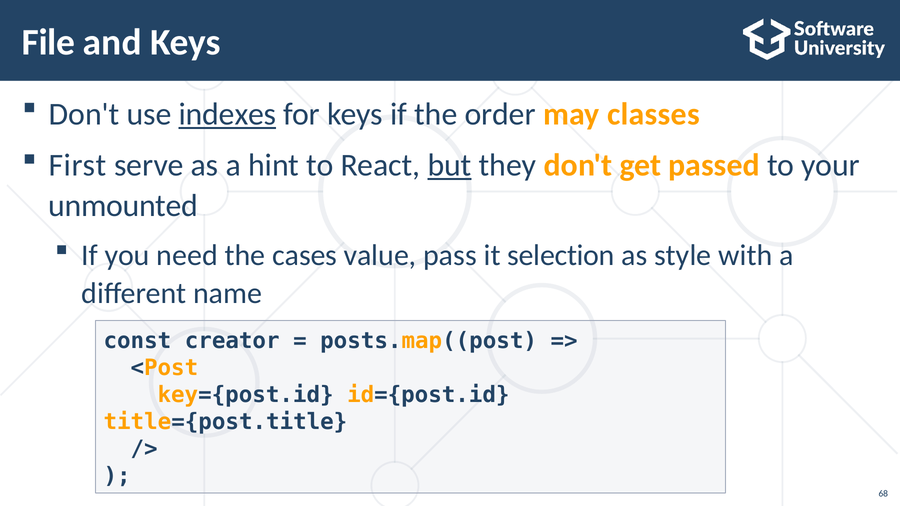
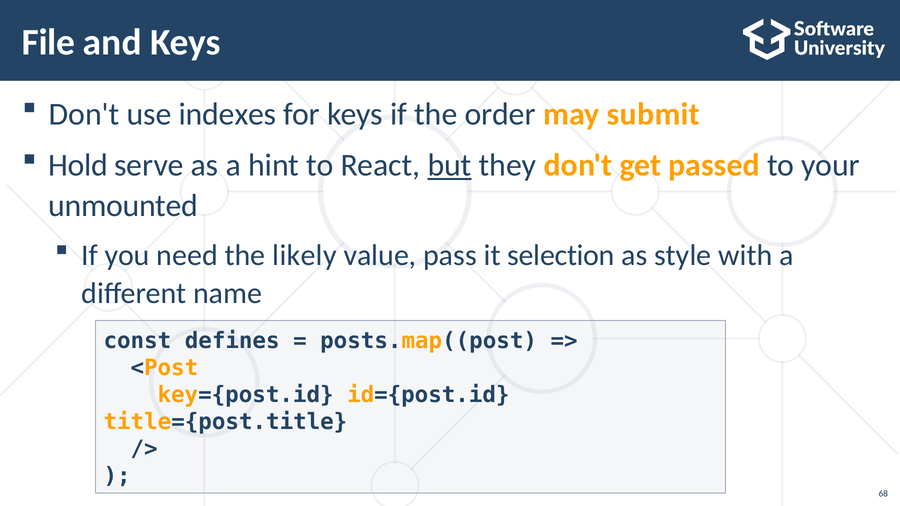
indexes underline: present -> none
classes: classes -> submit
First: First -> Hold
cases: cases -> likely
creator: creator -> defines
